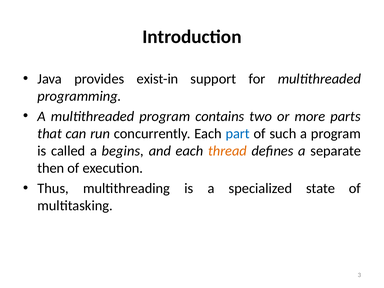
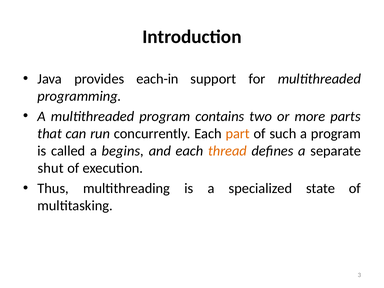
exist-in: exist-in -> each-in
part colour: blue -> orange
then: then -> shut
